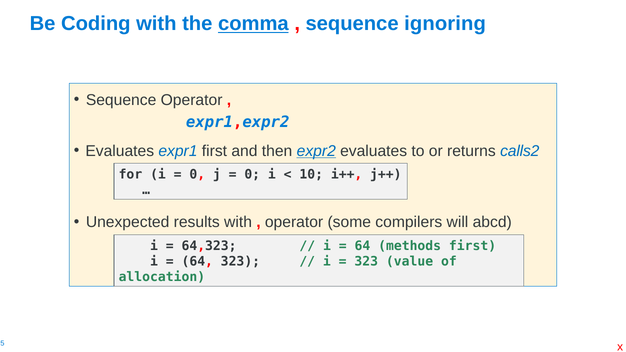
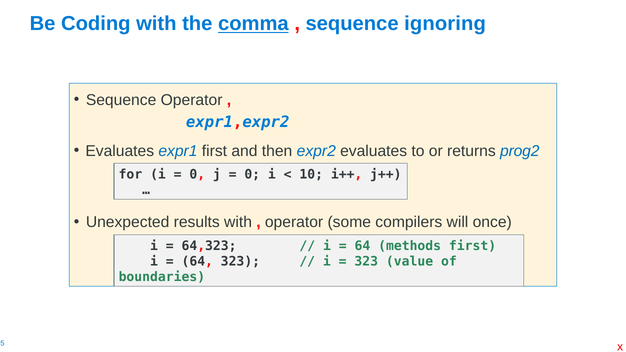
expr2 underline: present -> none
calls2: calls2 -> prog2
abcd: abcd -> once
allocation: allocation -> boundaries
